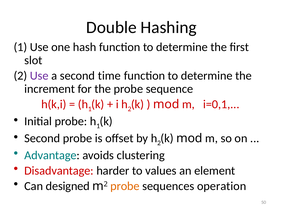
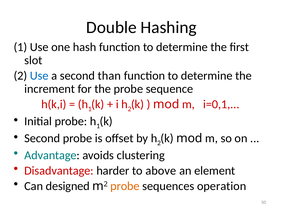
Use at (39, 76) colour: purple -> blue
time: time -> than
values: values -> above
